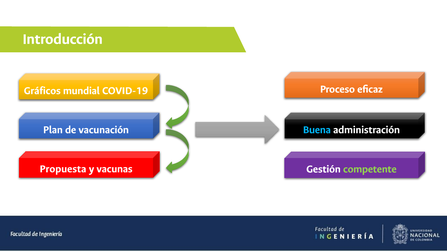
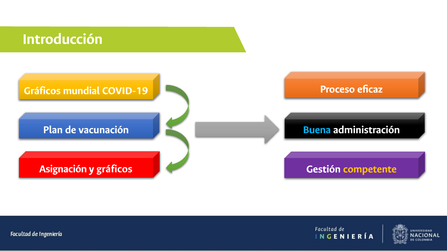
Propuesta: Propuesta -> Asignación
y vacunas: vacunas -> gráficos
competente colour: light green -> yellow
